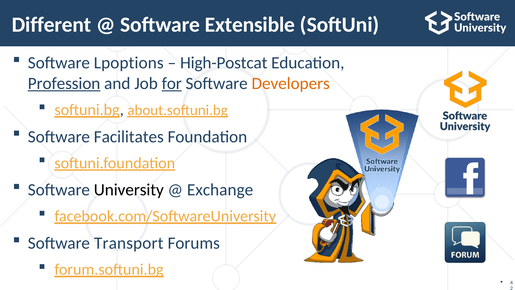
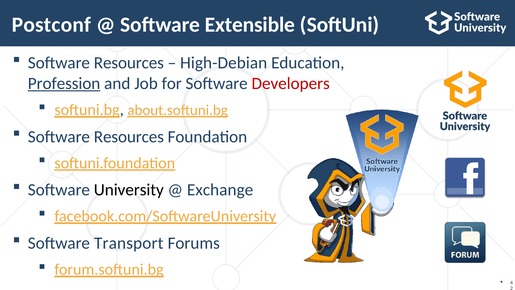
Different: Different -> Postconf
Lpoptions at (129, 63): Lpoptions -> Resources
High-Postcat: High-Postcat -> High-Debian
for underline: present -> none
Developers colour: orange -> red
Facilitates at (129, 137): Facilitates -> Resources
